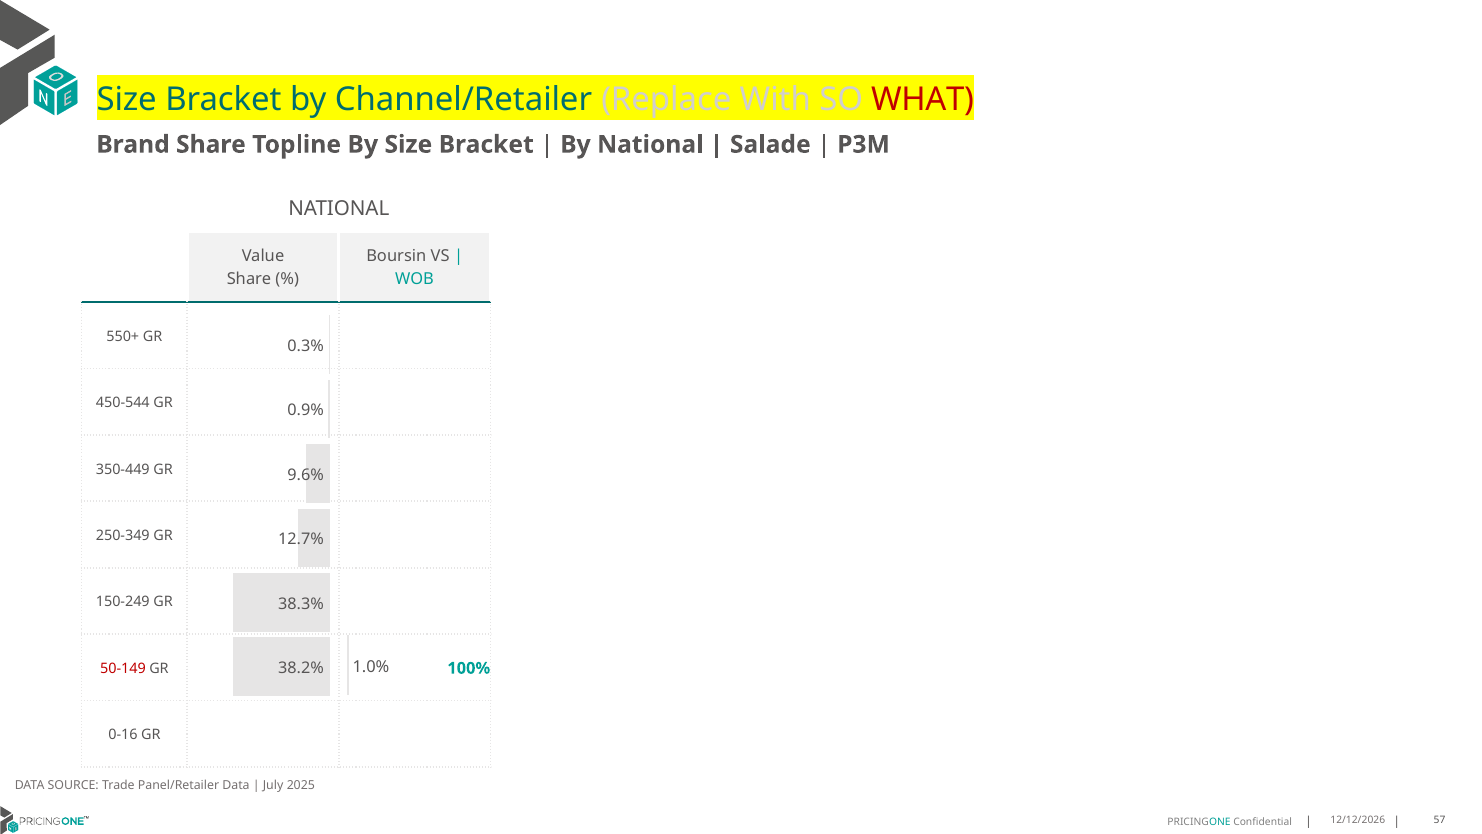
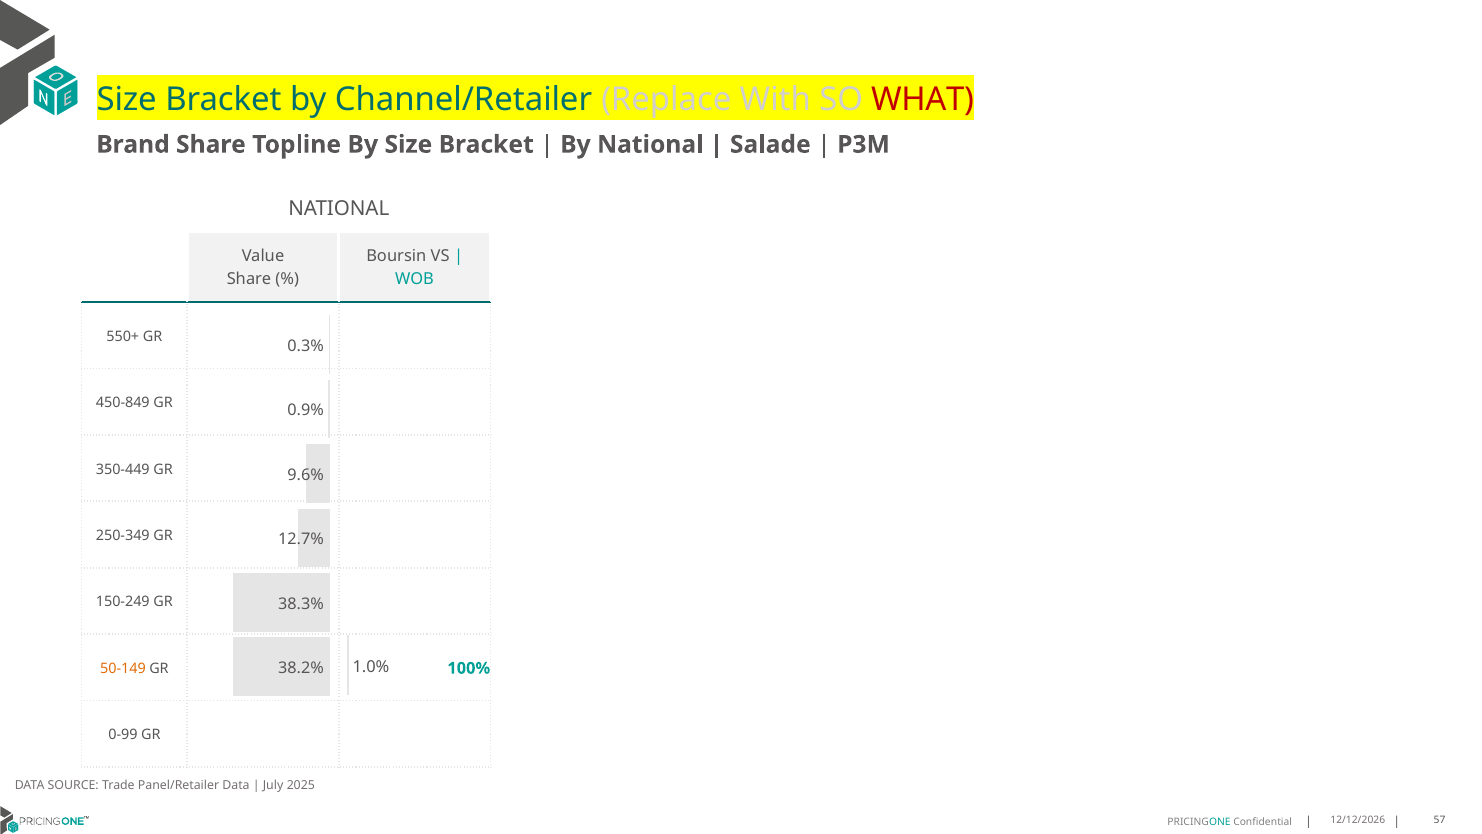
450-544: 450-544 -> 450-849
50-149 colour: red -> orange
0-16: 0-16 -> 0-99
